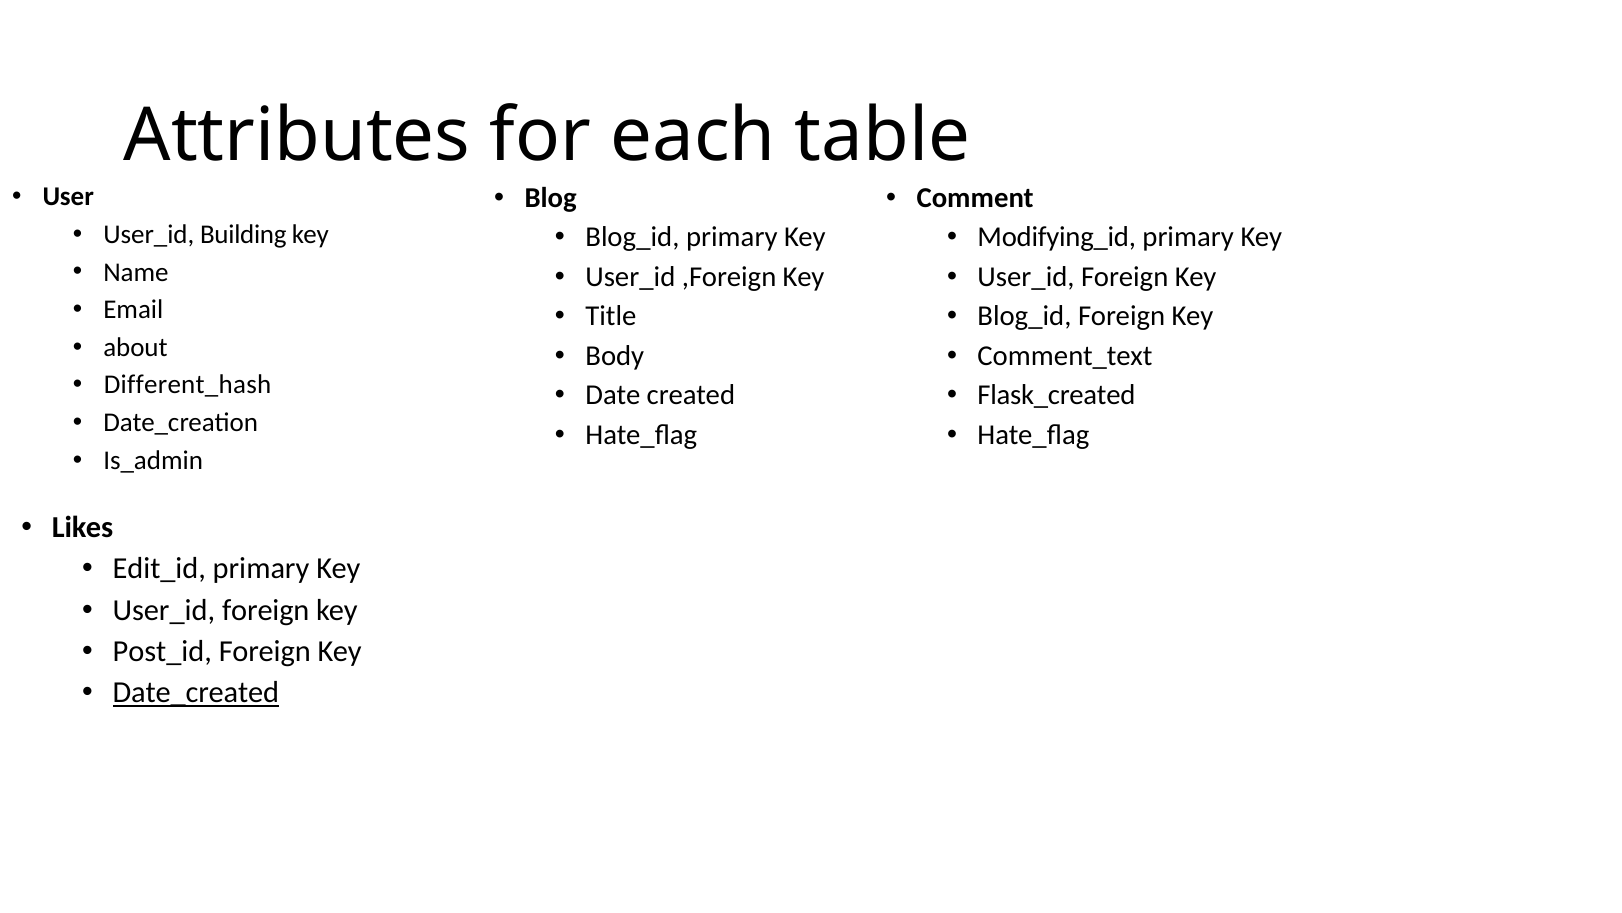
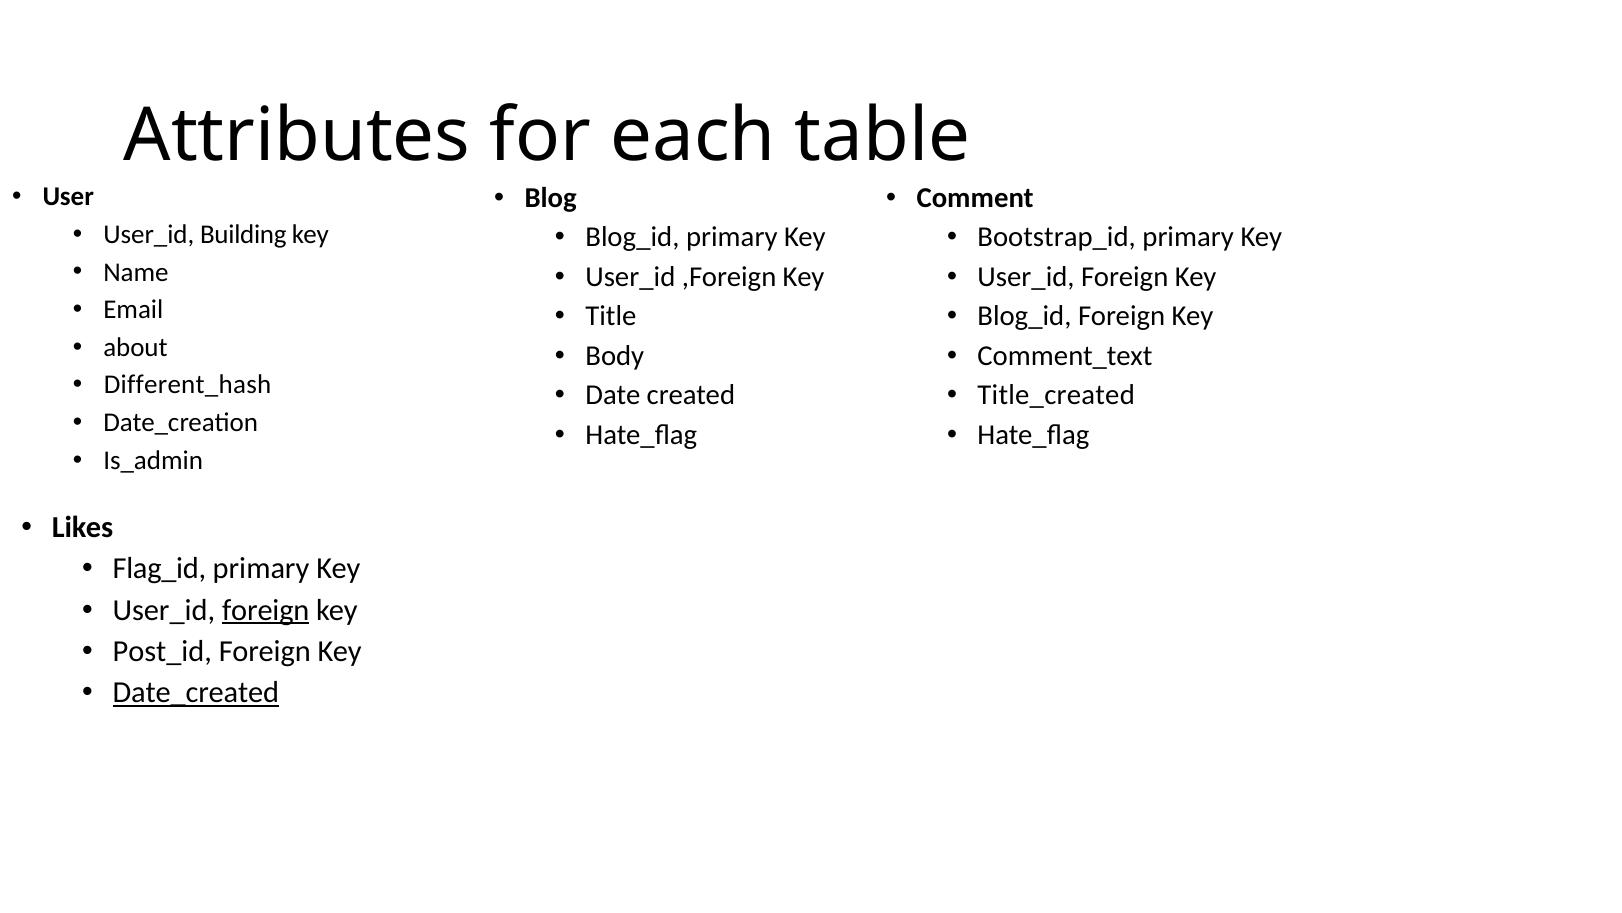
Modifying_id: Modifying_id -> Bootstrap_id
Flask_created: Flask_created -> Title_created
Edit_id: Edit_id -> Flag_id
foreign at (266, 610) underline: none -> present
